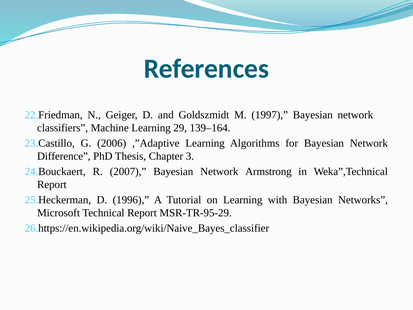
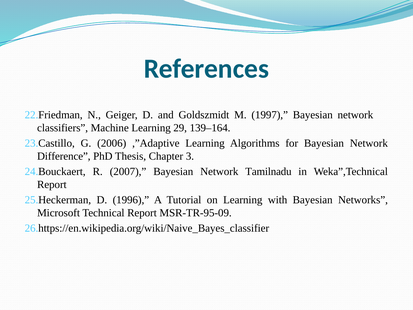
Armstrong: Armstrong -> Tamilnadu
MSR-TR-95-29: MSR-TR-95-29 -> MSR-TR-95-09
